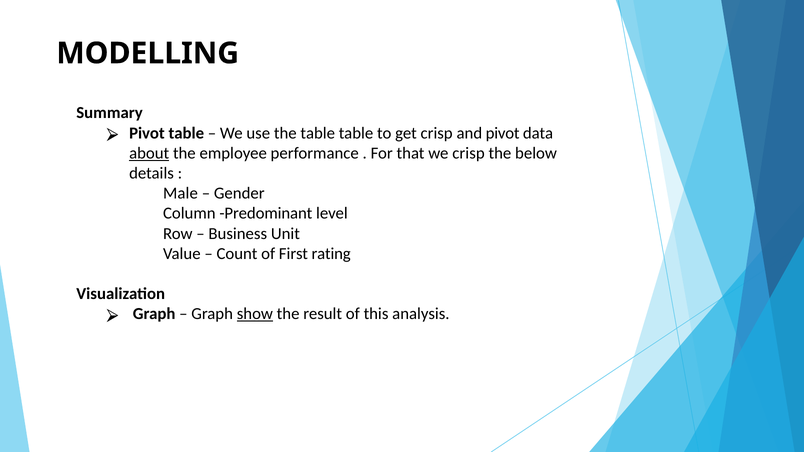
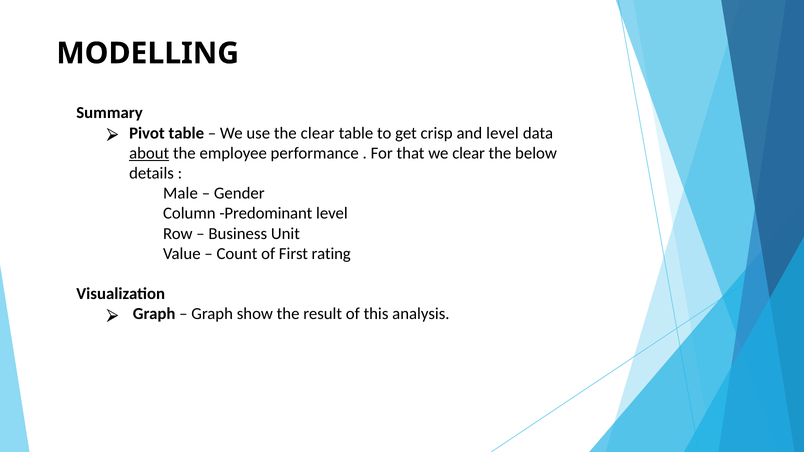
the table: table -> clear
and pivot: pivot -> level
we crisp: crisp -> clear
show underline: present -> none
